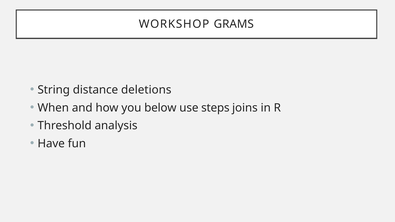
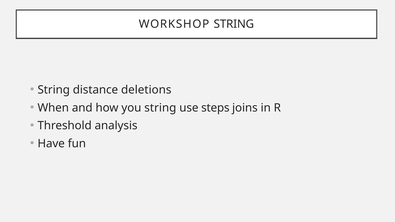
WORKSHOP GRAMS: GRAMS -> STRING
you below: below -> string
